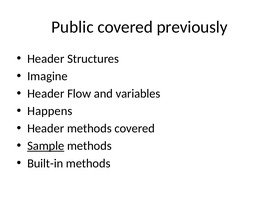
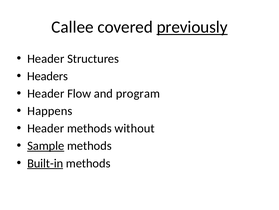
Public: Public -> Callee
previously underline: none -> present
Imagine: Imagine -> Headers
variables: variables -> program
methods covered: covered -> without
Built-in underline: none -> present
